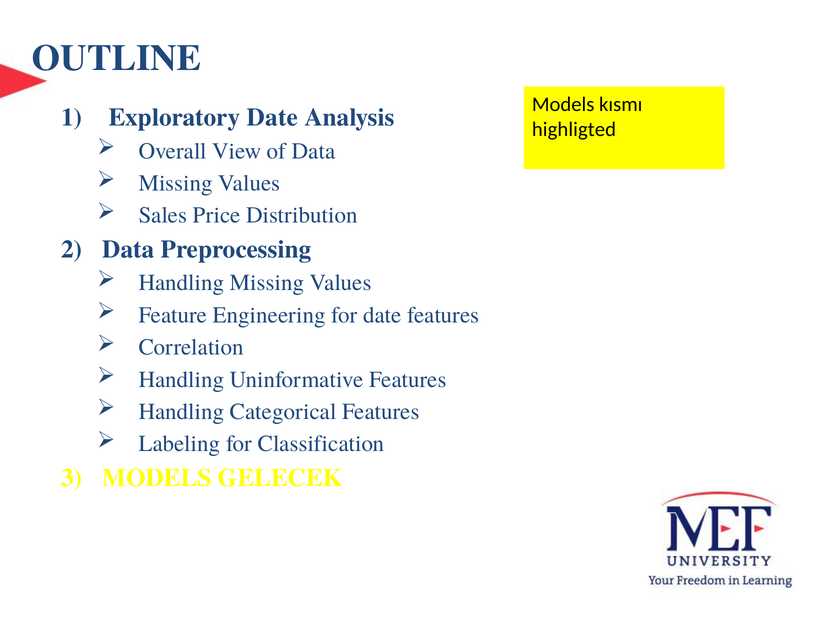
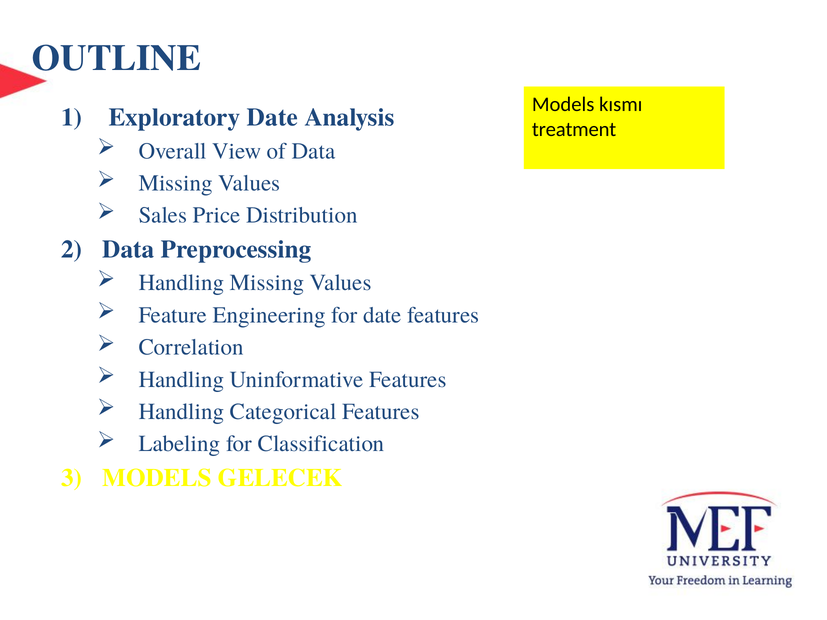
highligted: highligted -> treatment
